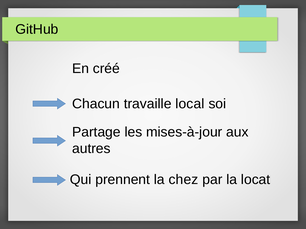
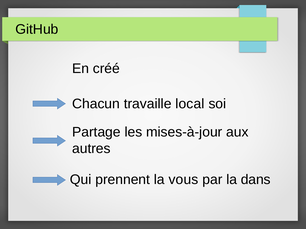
chez: chez -> vous
locat: locat -> dans
